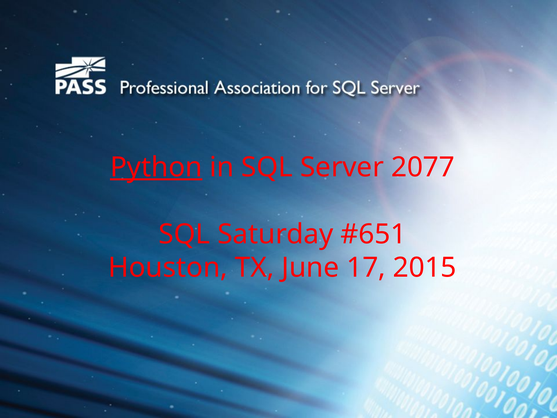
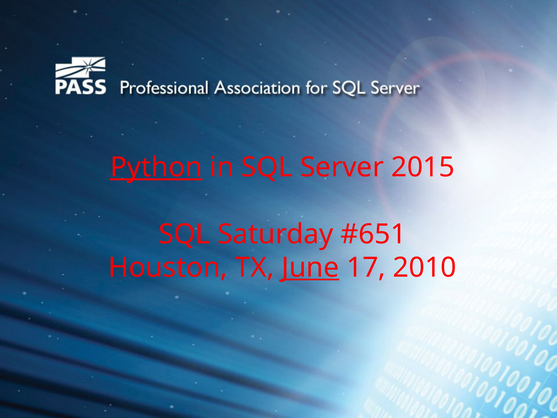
2077: 2077 -> 2015
June underline: none -> present
2015: 2015 -> 2010
